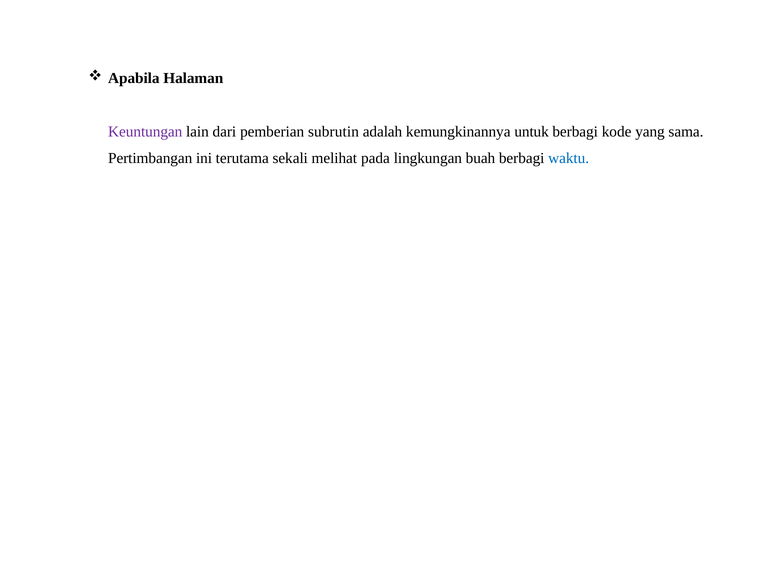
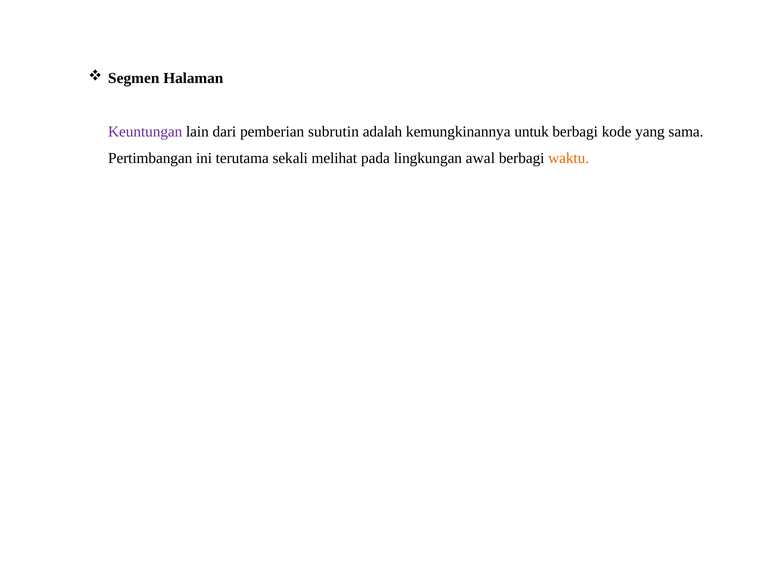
Apabila: Apabila -> Segmen
buah: buah -> awal
waktu colour: blue -> orange
